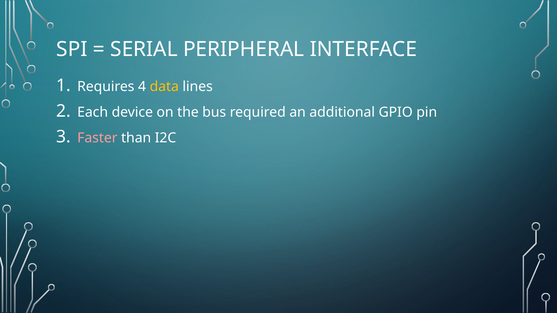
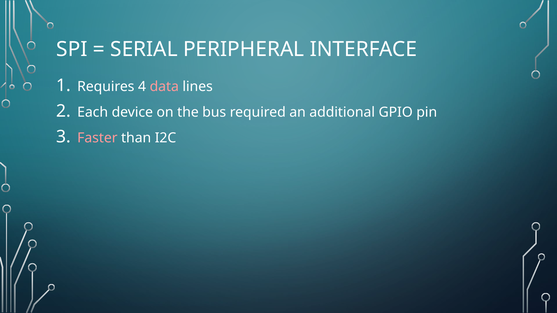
data colour: yellow -> pink
